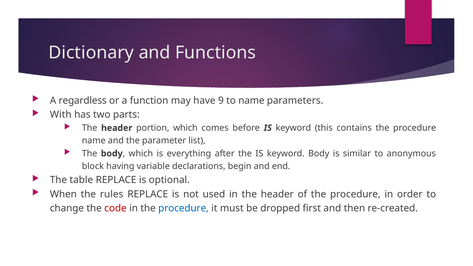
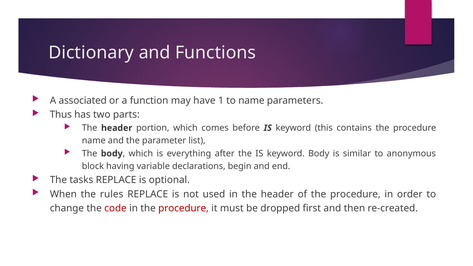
regardless: regardless -> associated
9: 9 -> 1
With: With -> Thus
table: table -> tasks
procedure at (184, 208) colour: blue -> red
